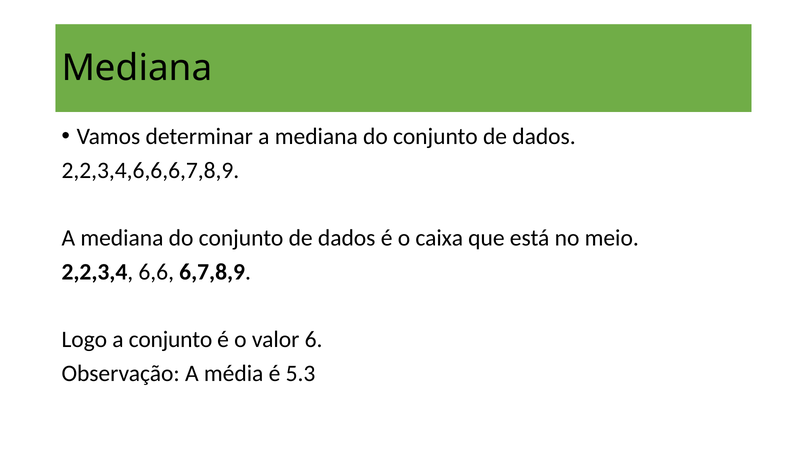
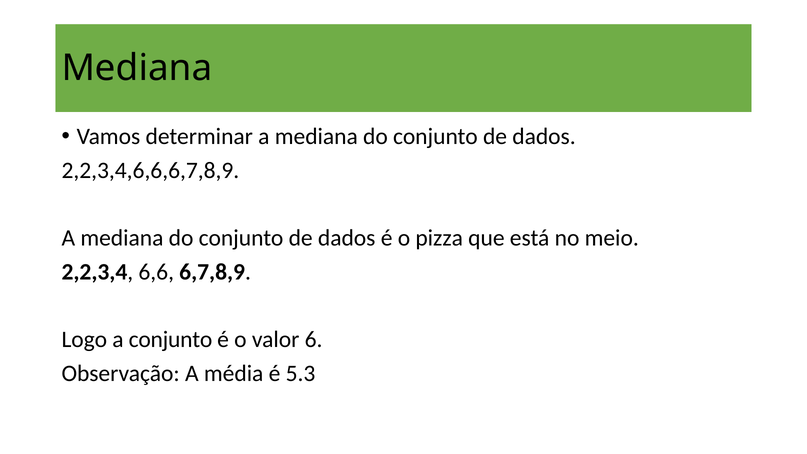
caixa: caixa -> pizza
